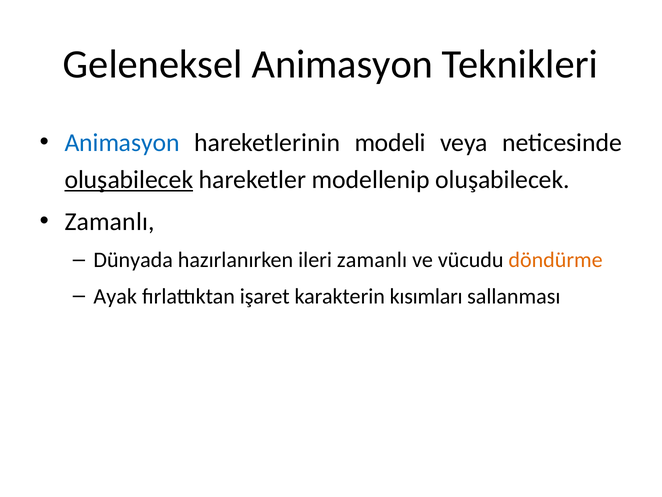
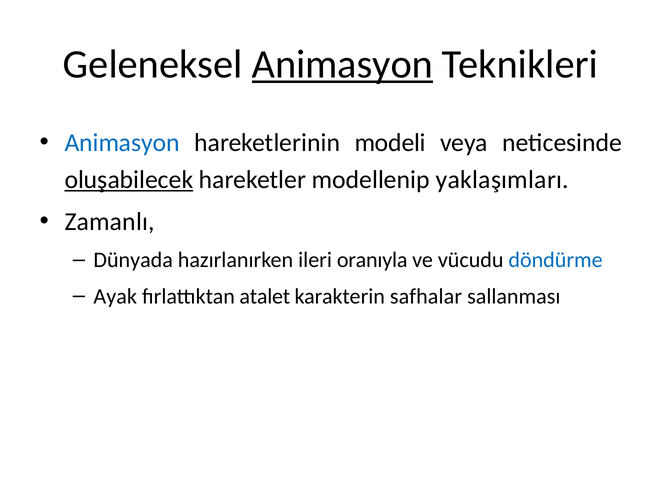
Animasyon at (342, 64) underline: none -> present
modellenip oluşabilecek: oluşabilecek -> yaklaşımları
ileri zamanlı: zamanlı -> oranıyla
döndürme colour: orange -> blue
işaret: işaret -> atalet
kısımları: kısımları -> safhalar
